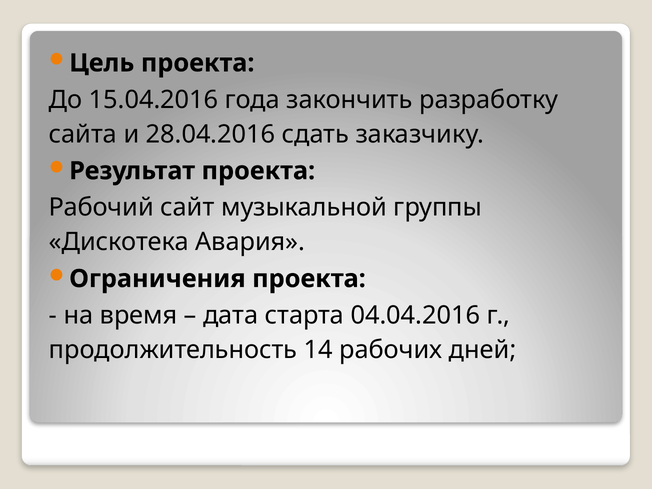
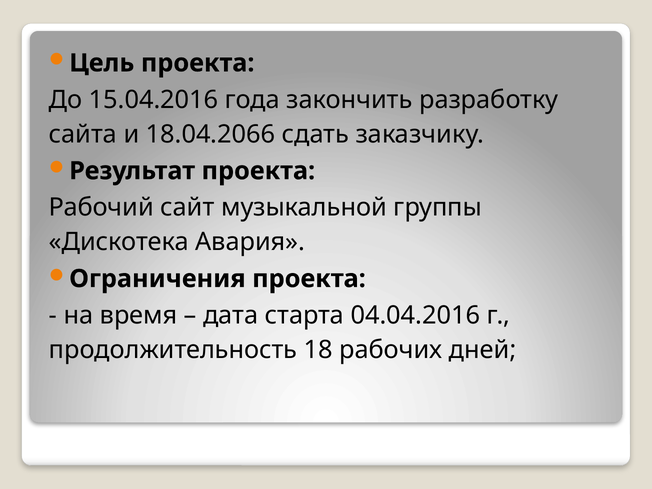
28.04.2016: 28.04.2016 -> 18.04.2066
14: 14 -> 18
